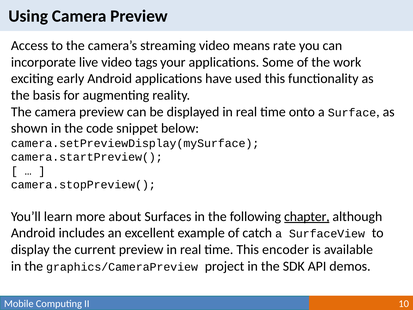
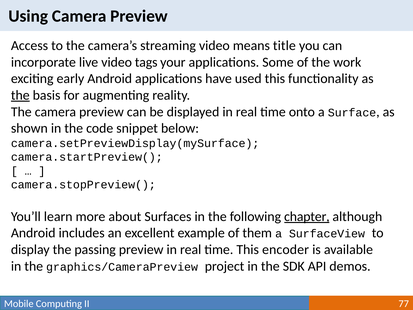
rate: rate -> title
the at (20, 95) underline: none -> present
catch: catch -> them
current: current -> passing
10: 10 -> 77
